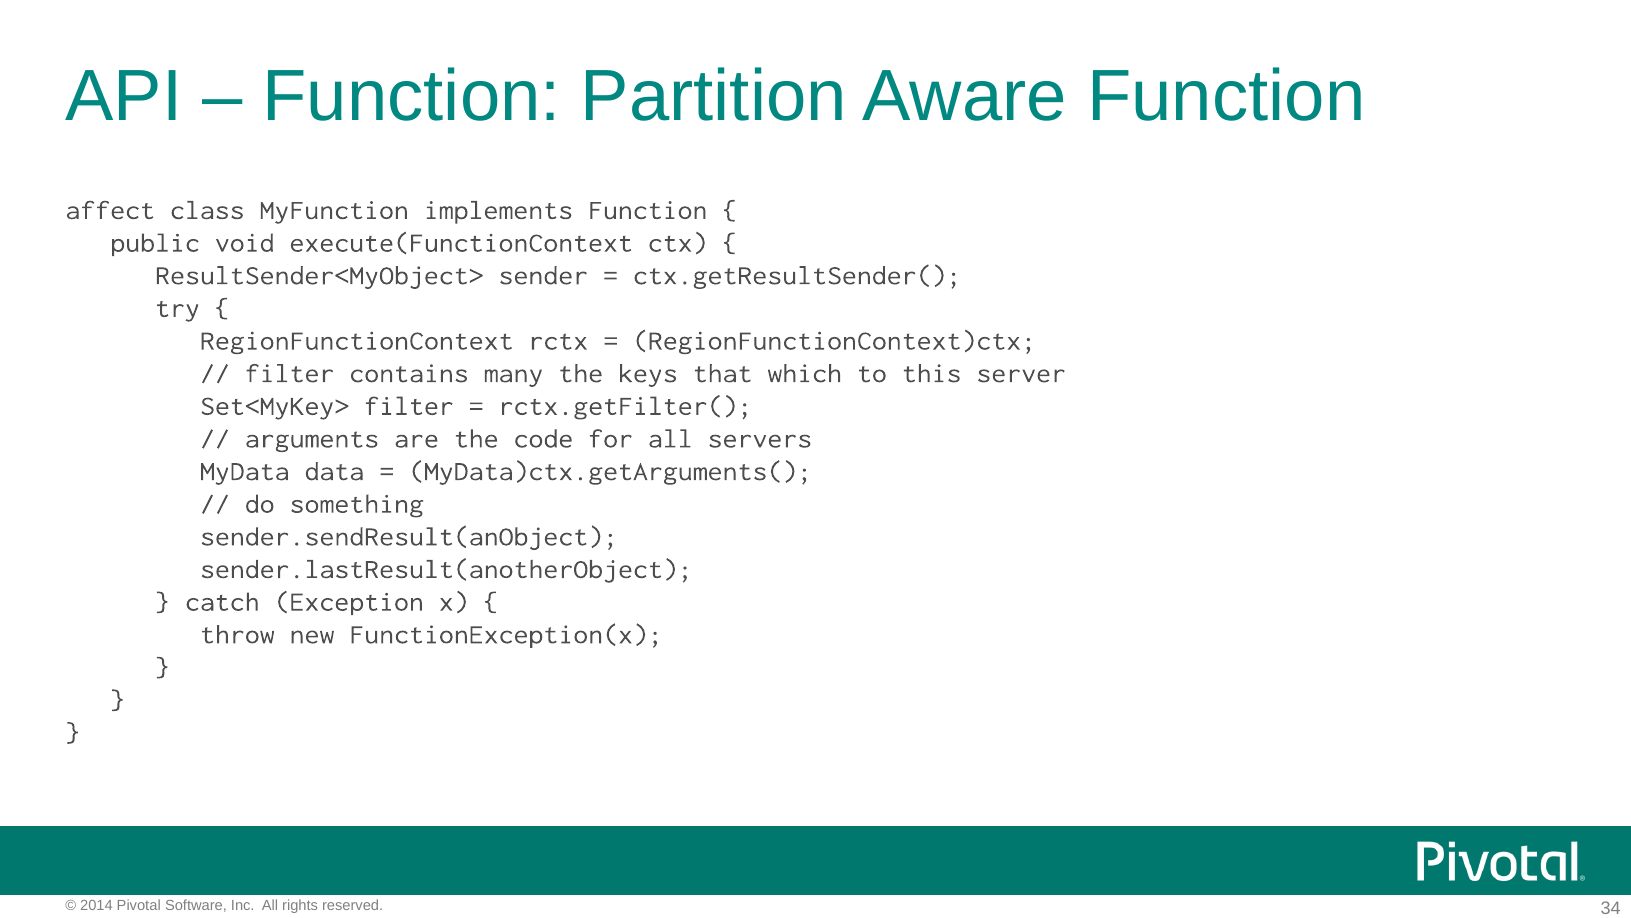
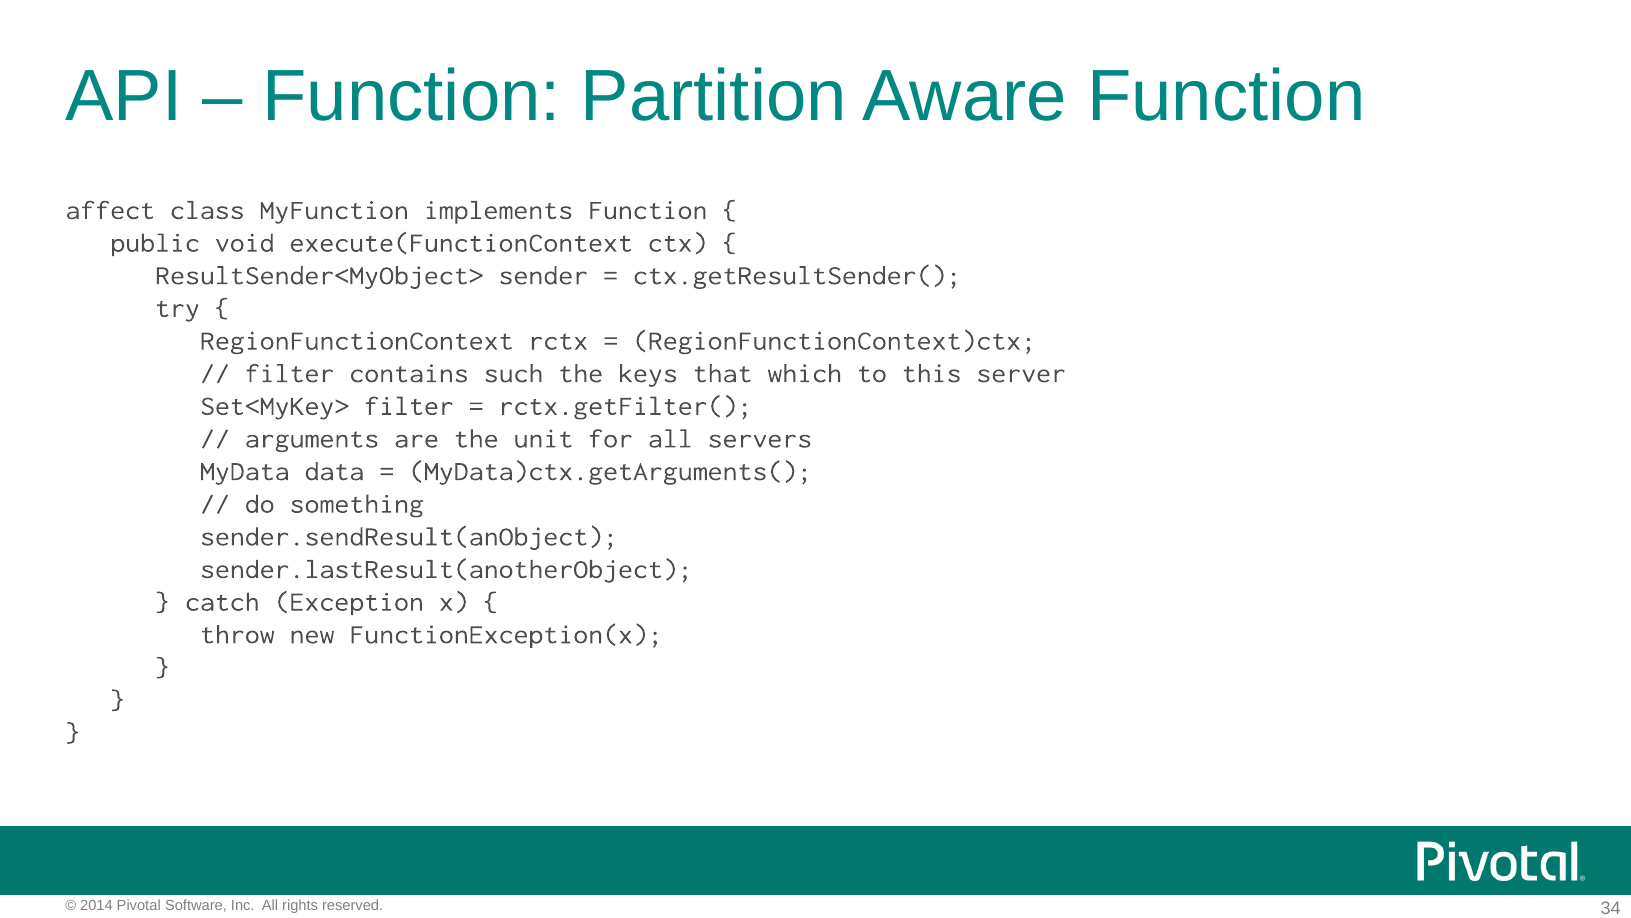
many: many -> such
code: code -> unit
